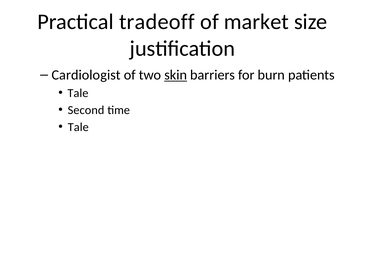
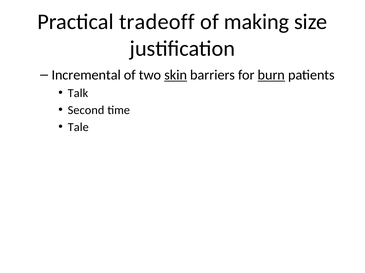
market: market -> making
Cardiologist: Cardiologist -> Incremental
burn underline: none -> present
Tale at (78, 93): Tale -> Talk
